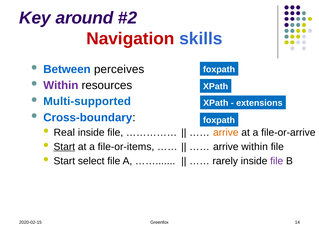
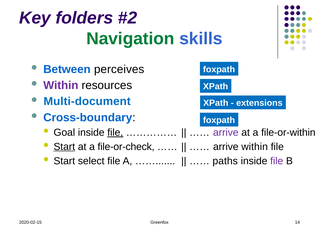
around: around -> folders
Navigation colour: red -> green
Multi-supported: Multi-supported -> Multi-document
Real: Real -> Goal
file at (115, 133) underline: none -> present
arrive at (226, 133) colour: orange -> purple
file-or-arrive: file-or-arrive -> file-or-within
file-or-items: file-or-items -> file-or-check
rarely: rarely -> paths
